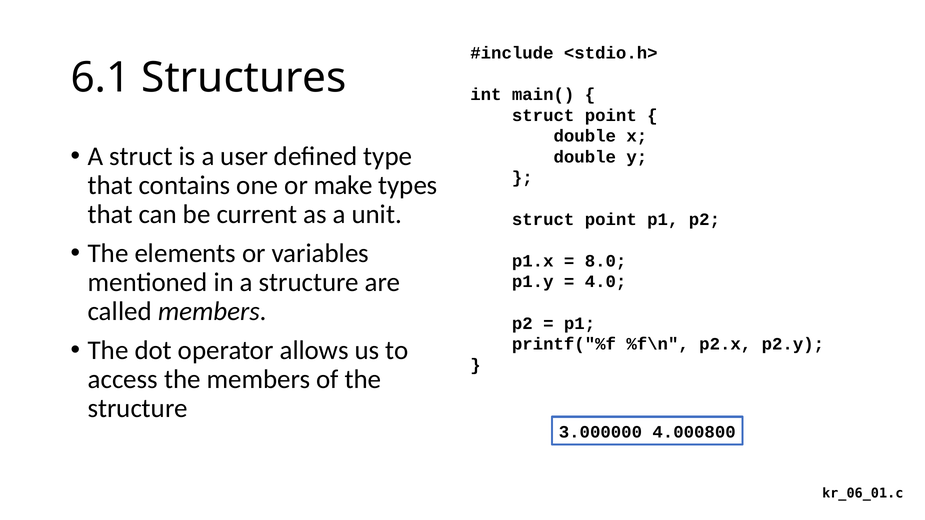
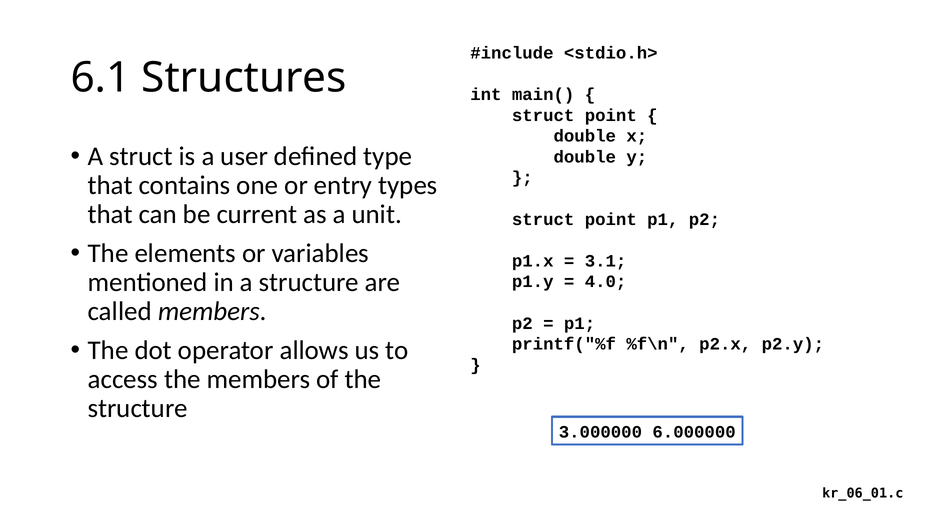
make: make -> entry
8.0: 8.0 -> 3.1
4.000800: 4.000800 -> 6.000000
